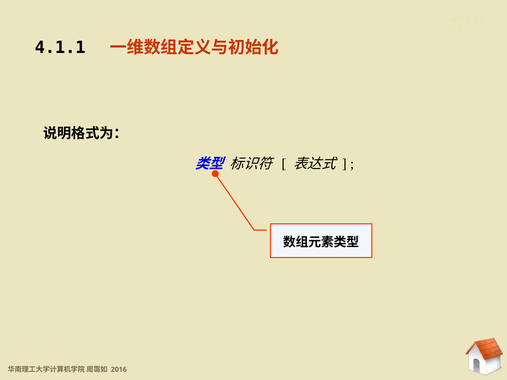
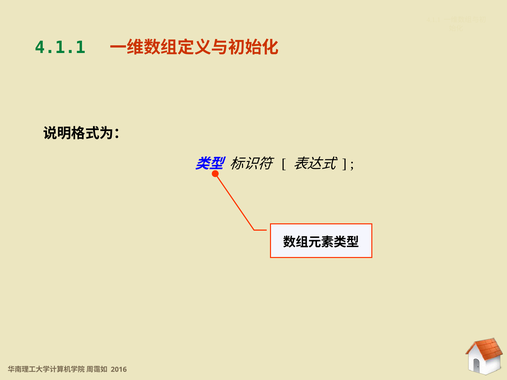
4.1.1 at (60, 48) colour: black -> green
